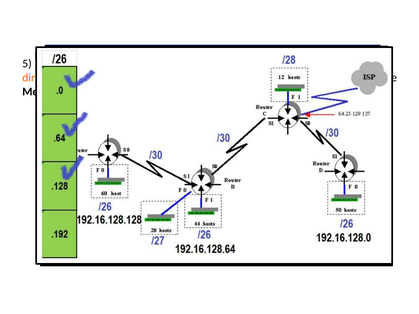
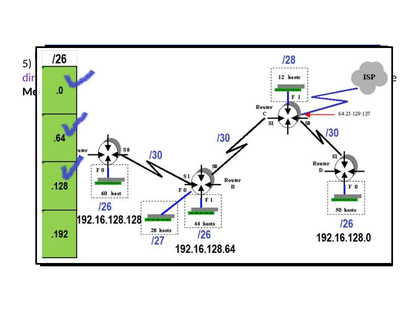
dir colour: orange -> purple
